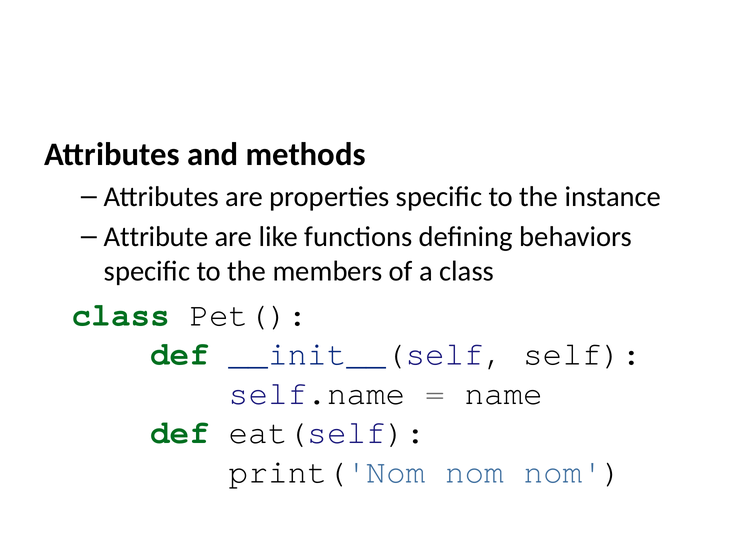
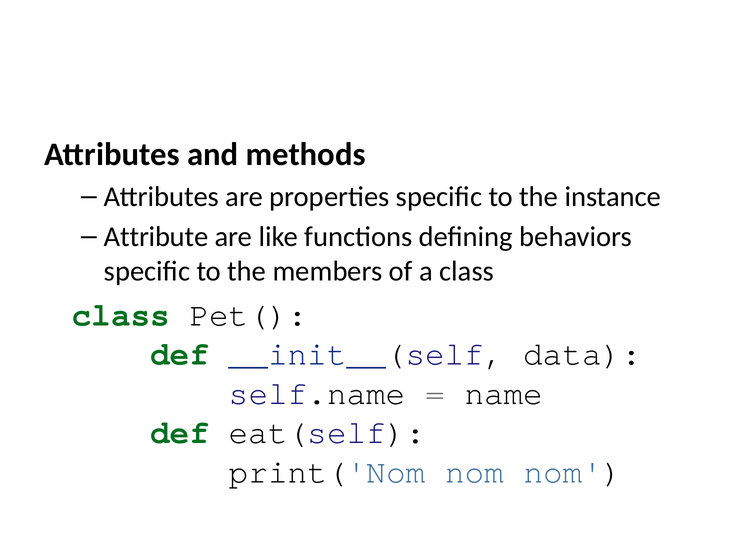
self: self -> data
